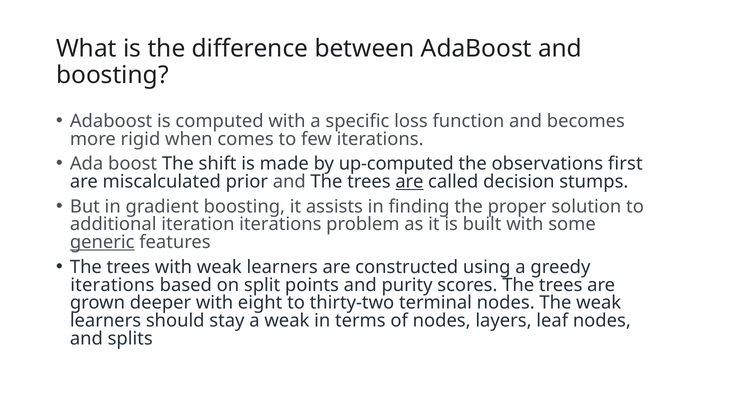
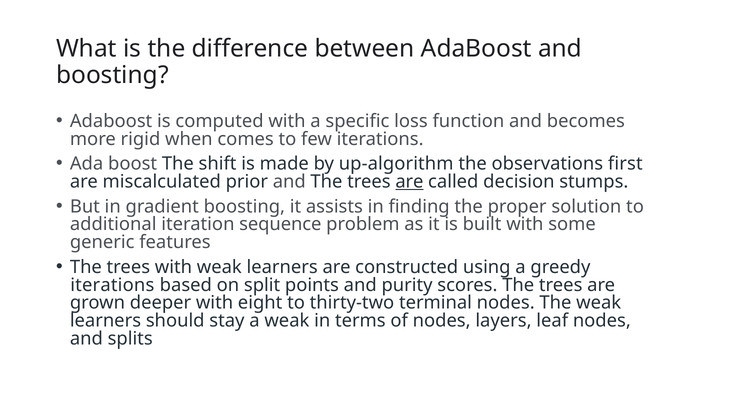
up-computed: up-computed -> up-algorithm
iteration iterations: iterations -> sequence
generic underline: present -> none
